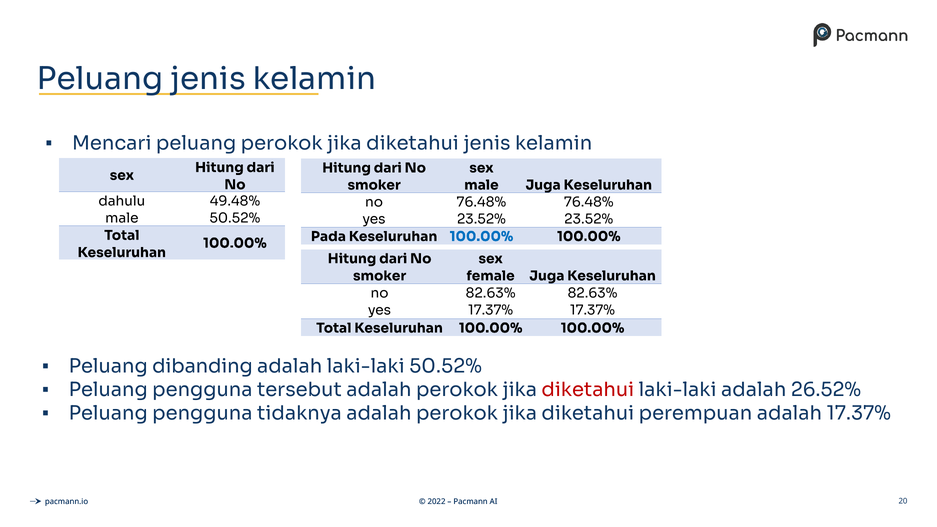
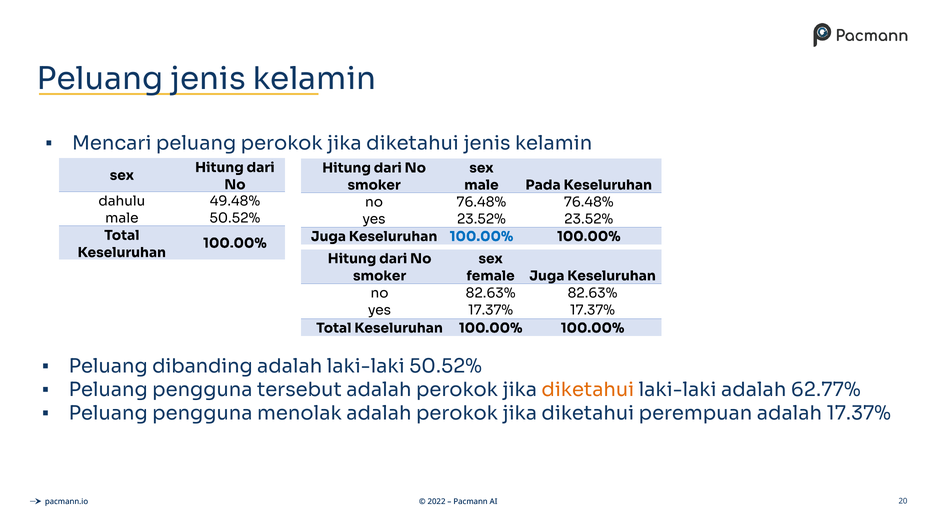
male Juga: Juga -> Pada
Pada at (328, 237): Pada -> Juga
diketahui at (588, 390) colour: red -> orange
26.52%: 26.52% -> 62.77%
tidaknya: tidaknya -> menolak
